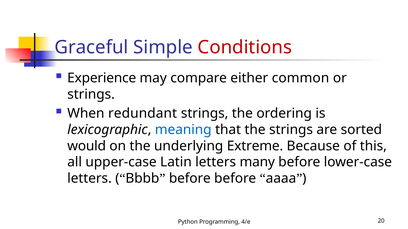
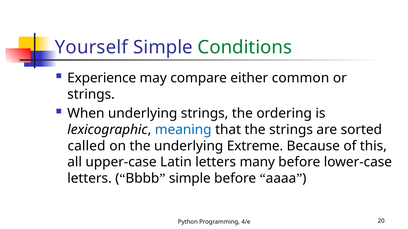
Graceful: Graceful -> Yourself
Conditions colour: red -> green
When redundant: redundant -> underlying
would: would -> called
before at (190, 179): before -> simple
